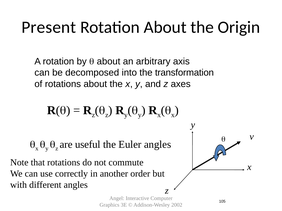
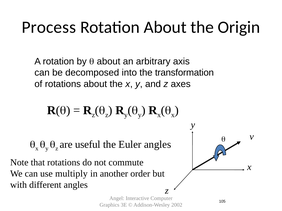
Present: Present -> Process
correctly: correctly -> multiply
